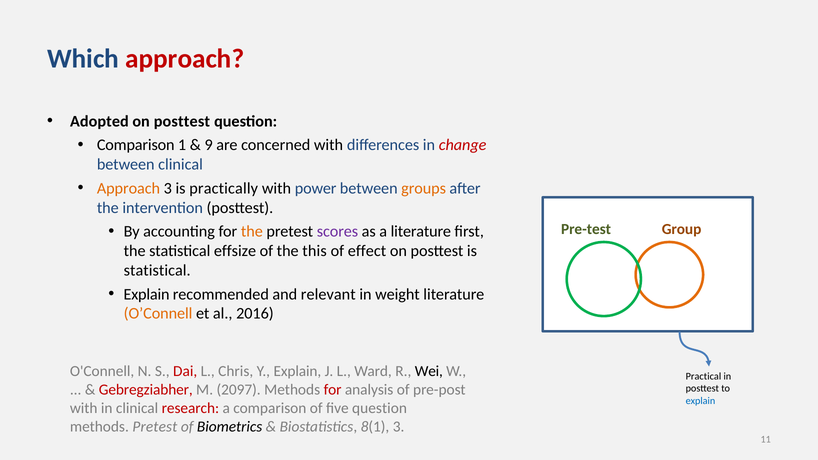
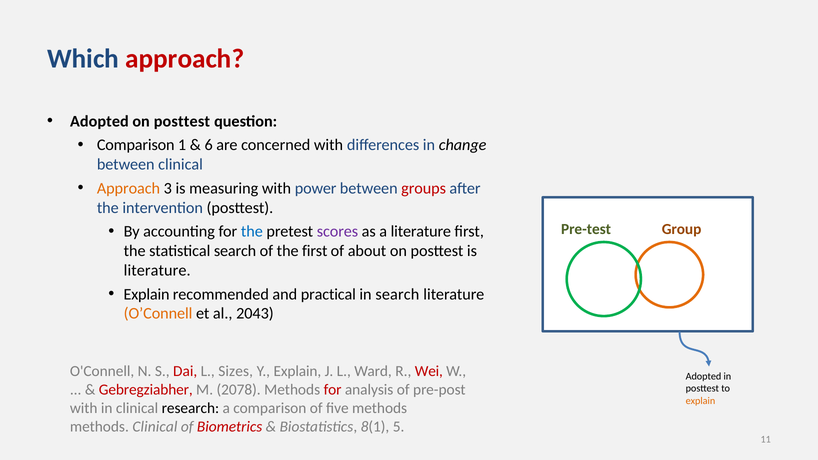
9: 9 -> 6
change colour: red -> black
practically: practically -> measuring
groups colour: orange -> red
the at (252, 232) colour: orange -> blue
statistical effsize: effsize -> search
the this: this -> first
effect: effect -> about
statistical at (157, 270): statistical -> literature
relevant: relevant -> practical
in weight: weight -> search
2016: 2016 -> 2043
Chris: Chris -> Sizes
Wei colour: black -> red
Practical at (703, 376): Practical -> Adopted
2097: 2097 -> 2078
explain at (700, 401) colour: blue -> orange
research colour: red -> black
five question: question -> methods
methods Pretest: Pretest -> Clinical
Biometrics colour: black -> red
8(1 3: 3 -> 5
